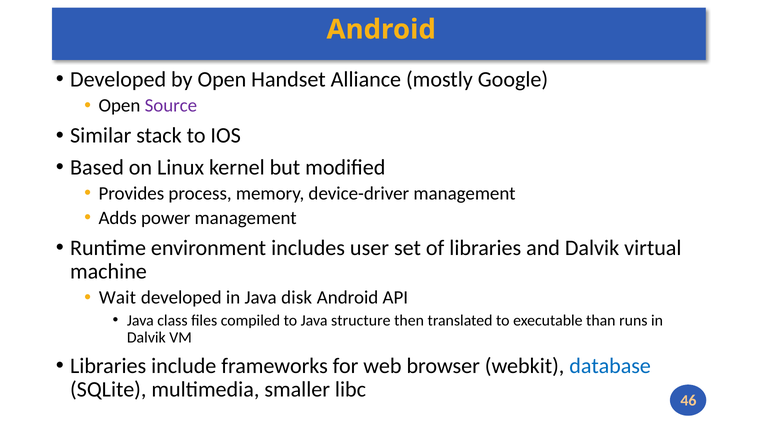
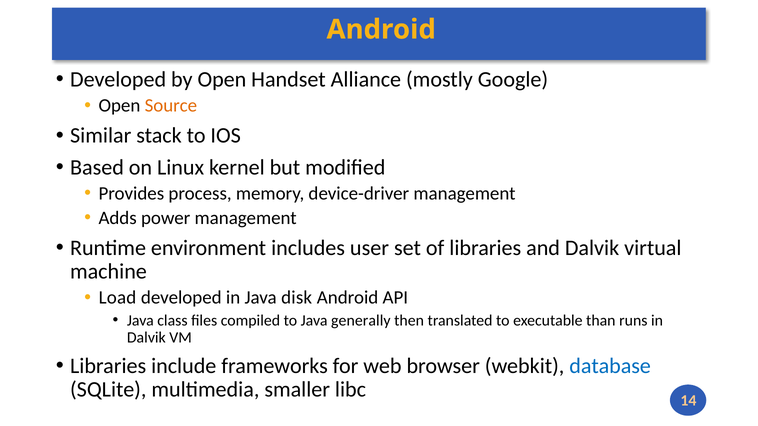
Source colour: purple -> orange
Wait: Wait -> Load
structure: structure -> generally
46: 46 -> 14
